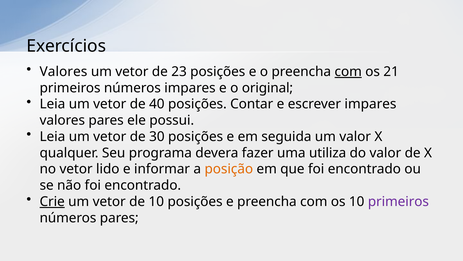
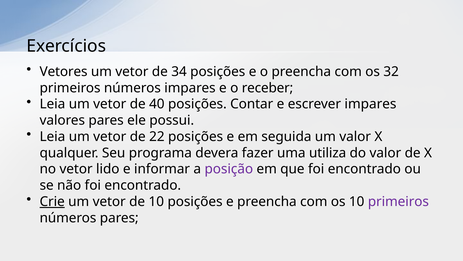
Valores at (63, 72): Valores -> Vetores
23: 23 -> 34
com at (348, 72) underline: present -> none
21: 21 -> 32
original: original -> receber
30: 30 -> 22
posição colour: orange -> purple
